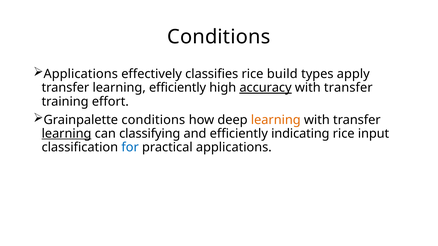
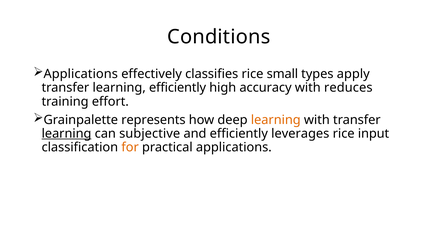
build: build -> small
accuracy underline: present -> none
transfer at (348, 88): transfer -> reduces
Grainpalette conditions: conditions -> represents
classifying: classifying -> subjective
indicating: indicating -> leverages
for colour: blue -> orange
